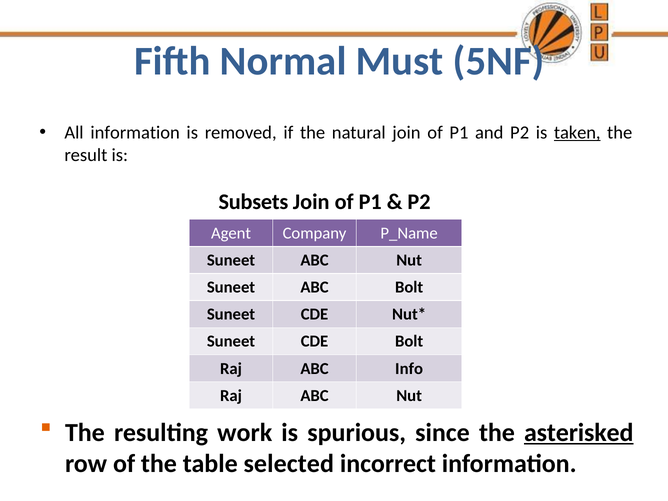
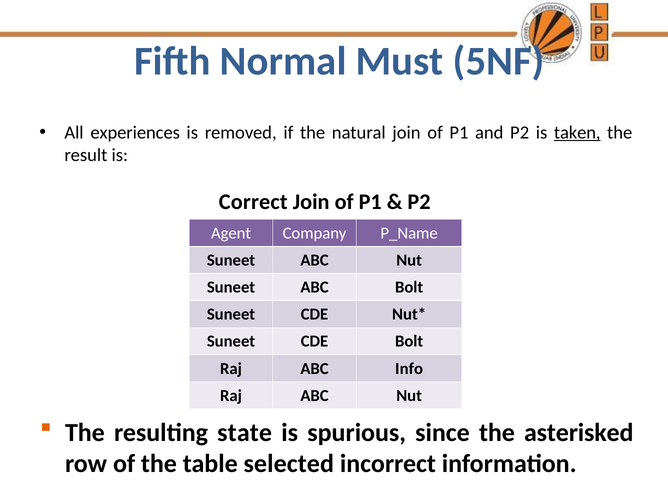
All information: information -> experiences
Subsets: Subsets -> Correct
work: work -> state
asterisked underline: present -> none
